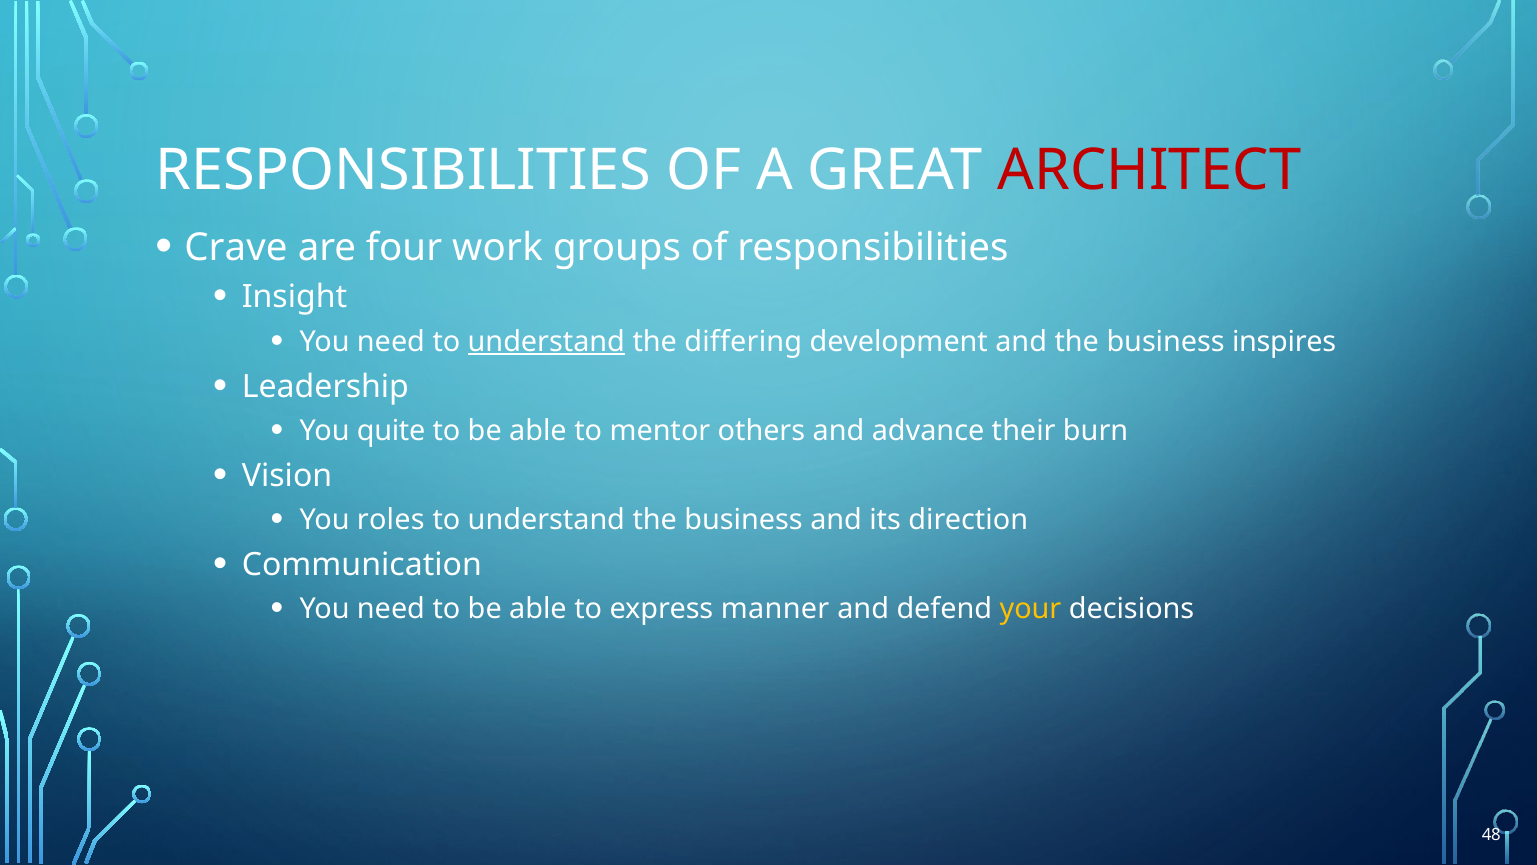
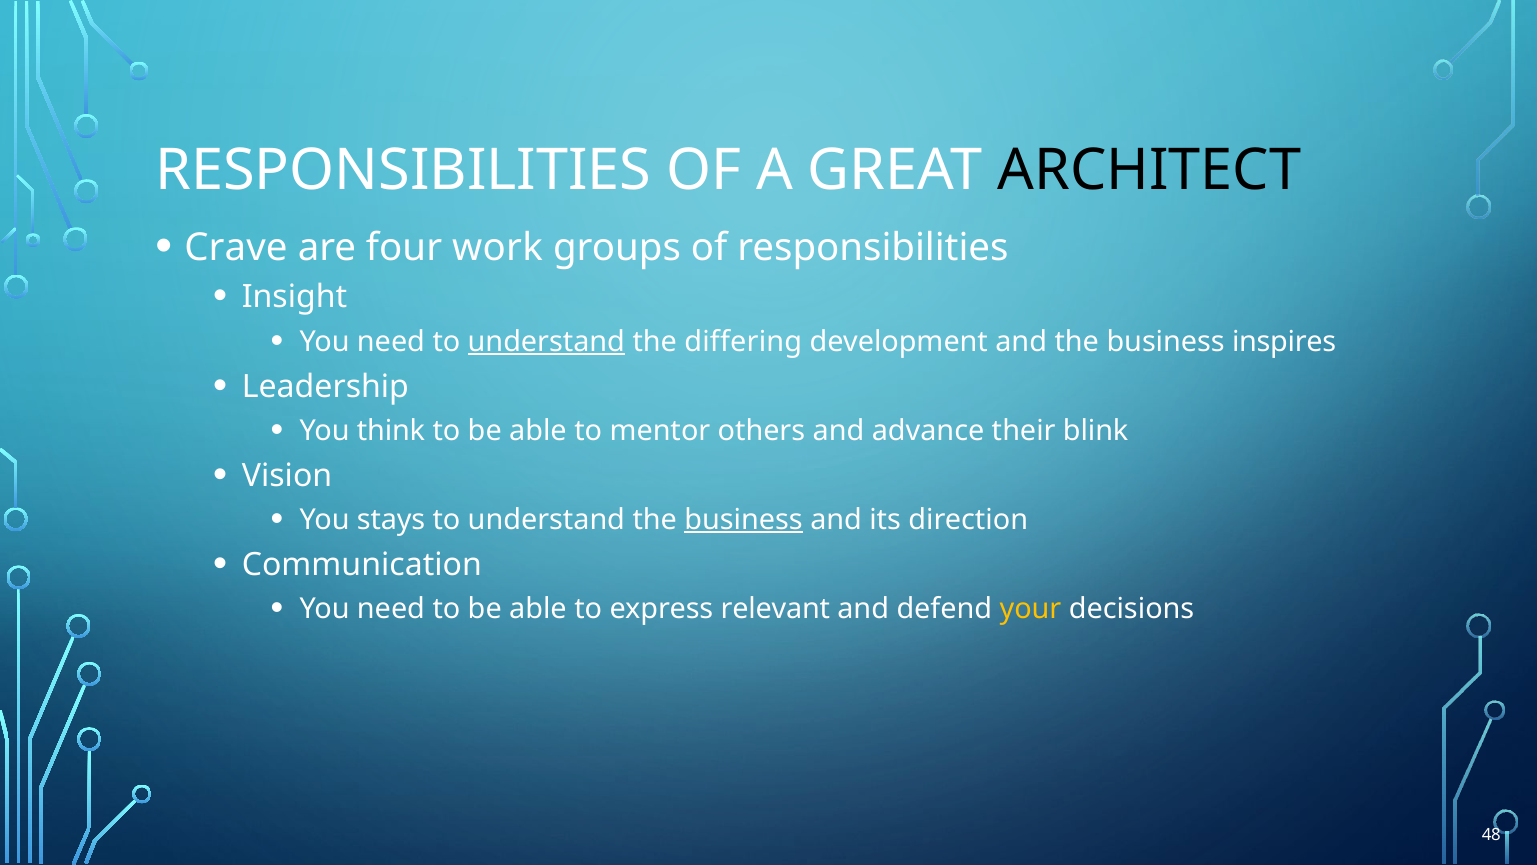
ARCHITECT colour: red -> black
quite: quite -> think
burn: burn -> blink
roles: roles -> stays
business at (744, 520) underline: none -> present
manner: manner -> relevant
